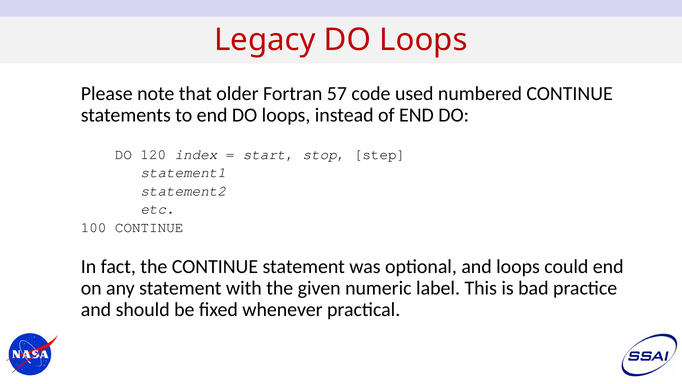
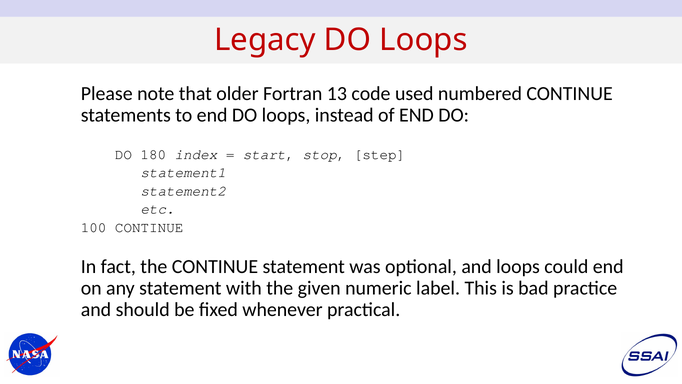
57: 57 -> 13
120: 120 -> 180
